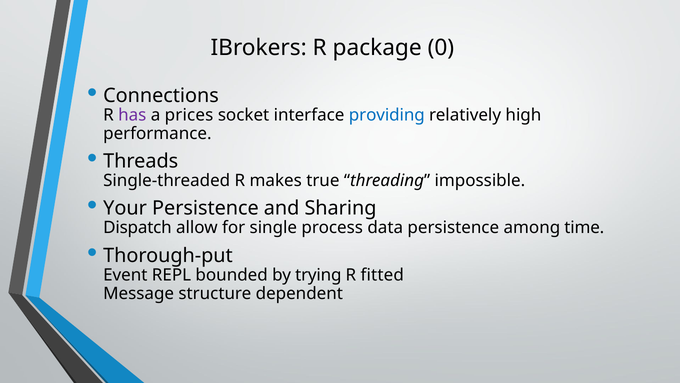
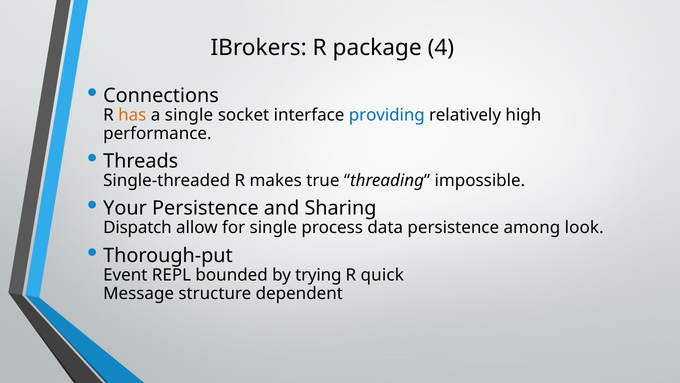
0: 0 -> 4
has colour: purple -> orange
a prices: prices -> single
time: time -> look
fitted: fitted -> quick
